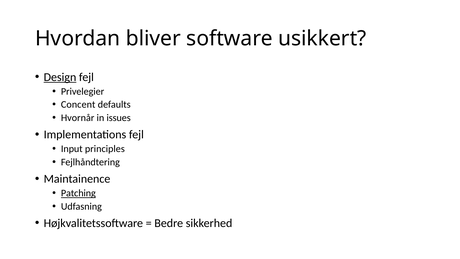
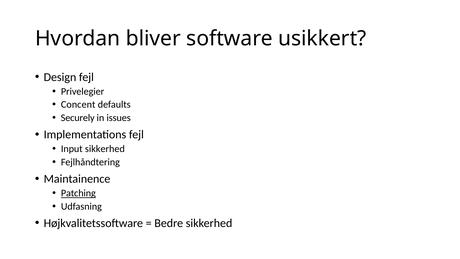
Design underline: present -> none
Hvornår: Hvornår -> Securely
Input principles: principles -> sikkerhed
